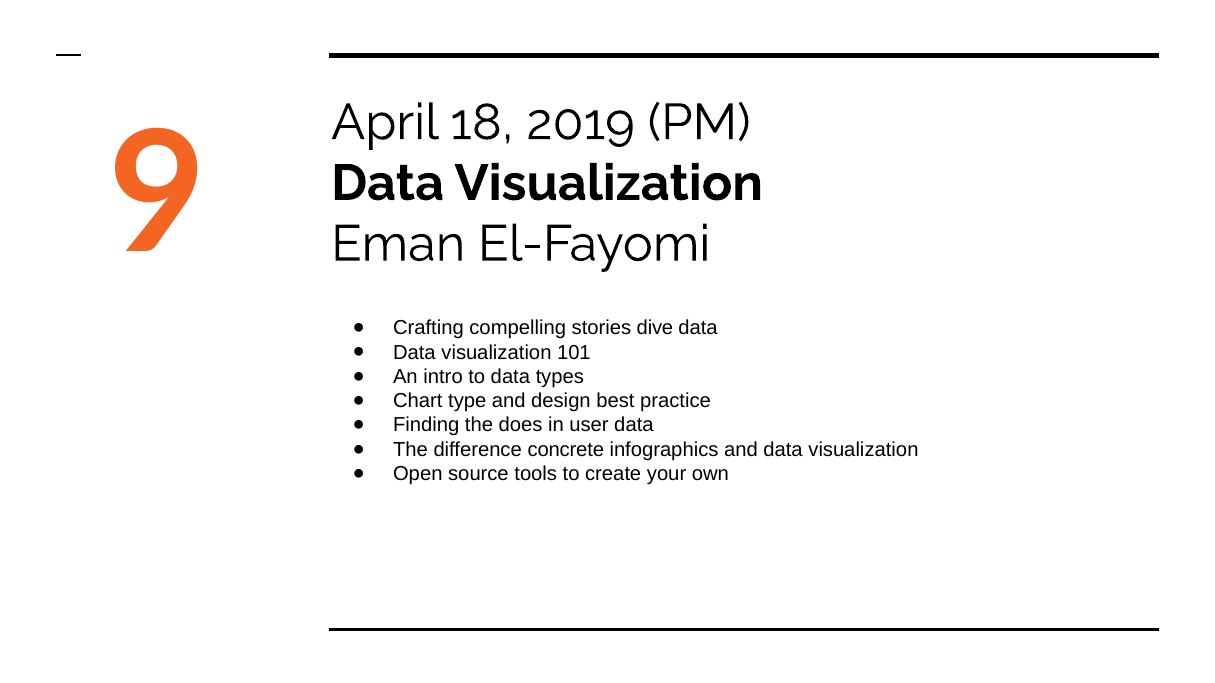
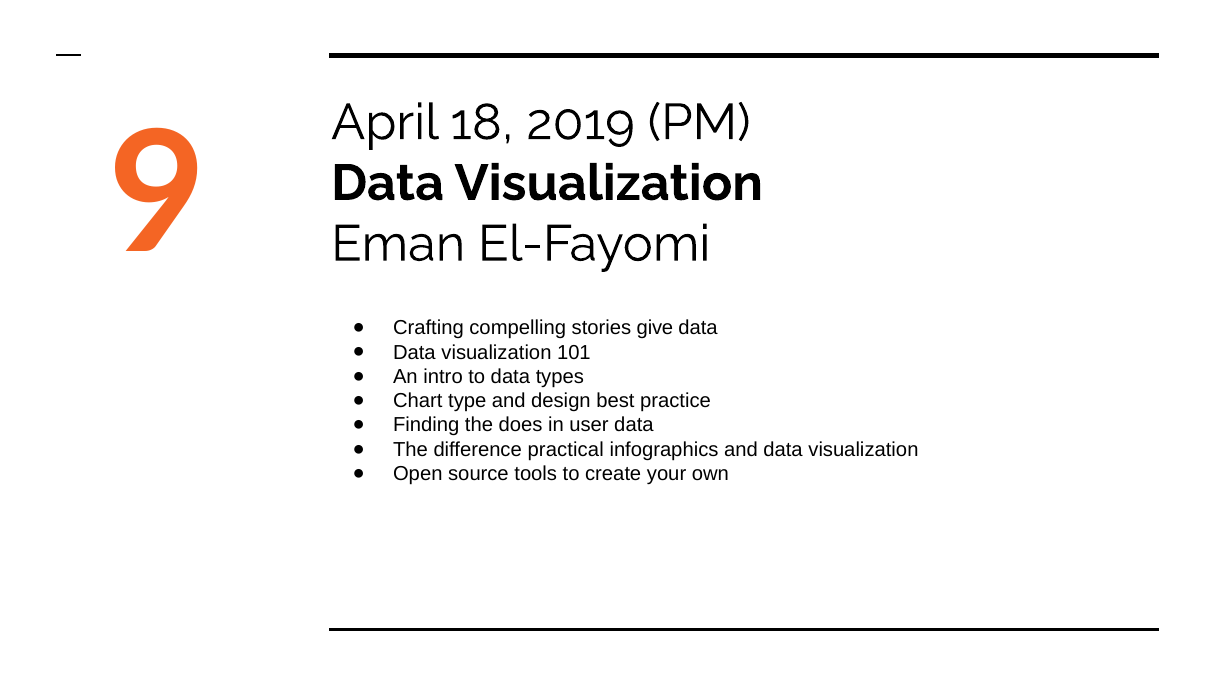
dive: dive -> give
concrete: concrete -> practical
